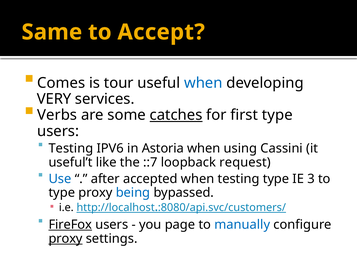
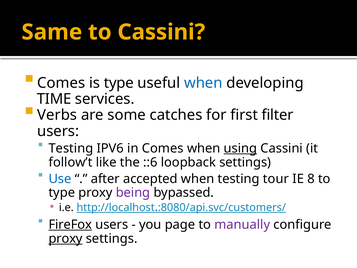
to Accept: Accept -> Cassini
is tour: tour -> type
VERY: VERY -> TIME
catches underline: present -> none
first type: type -> filter
in Astoria: Astoria -> Comes
using underline: none -> present
useful’t: useful’t -> follow’t
::7: ::7 -> ::6
loopback request: request -> settings
testing type: type -> tour
3: 3 -> 8
being colour: blue -> purple
manually colour: blue -> purple
